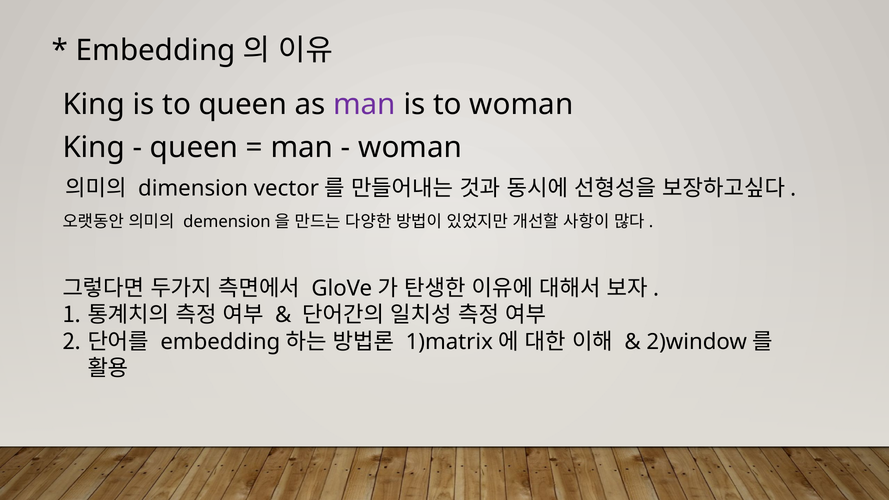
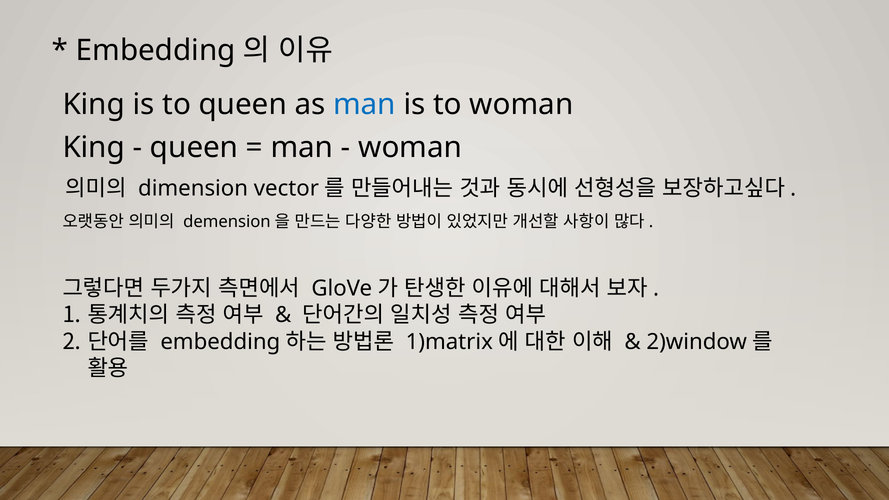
man at (364, 105) colour: purple -> blue
